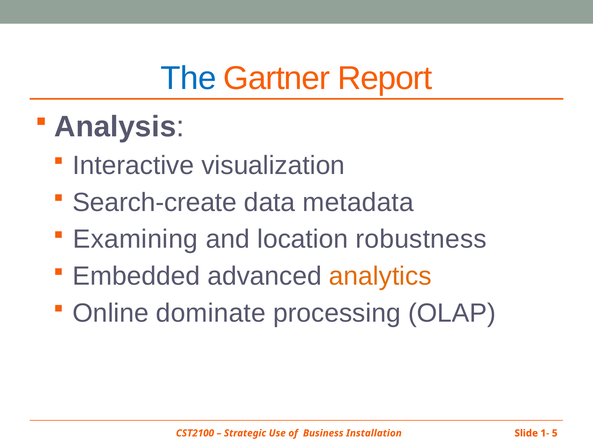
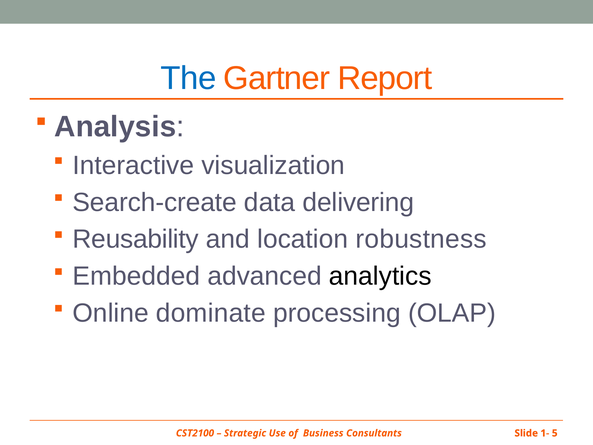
metadata: metadata -> delivering
Examining: Examining -> Reusability
analytics colour: orange -> black
Installation: Installation -> Consultants
